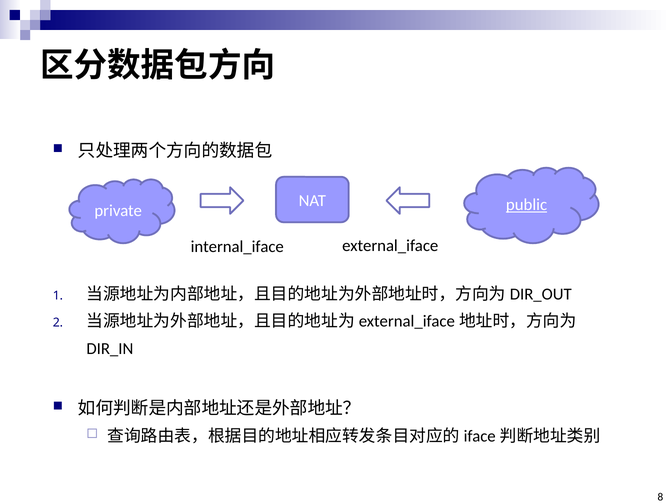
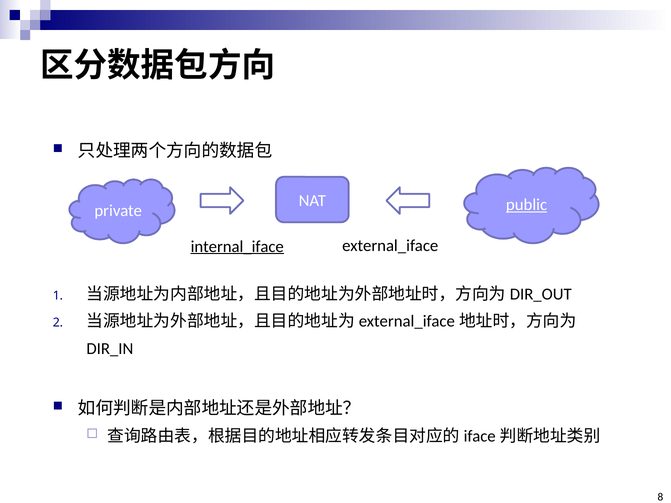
internal_iface underline: none -> present
